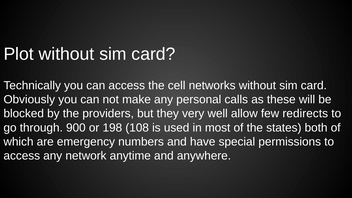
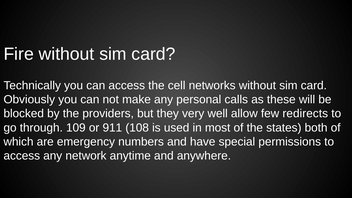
Plot: Plot -> Fire
900: 900 -> 109
198: 198 -> 911
